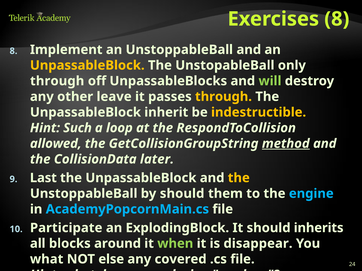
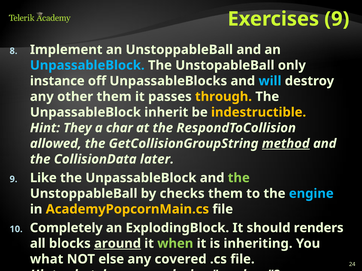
Exercises 8: 8 -> 9
UnpassableBlock at (87, 65) colour: yellow -> light blue
through at (57, 81): through -> instance
will colour: light green -> light blue
other leave: leave -> them
Such: Such -> They
loop: loop -> char
Last: Last -> Like
the at (239, 178) colour: yellow -> light green
by should: should -> checks
AcademyPopcornMain.cs colour: light blue -> yellow
Participate: Participate -> Completely
inherits: inherits -> renders
around underline: none -> present
disappear: disappear -> inheriting
